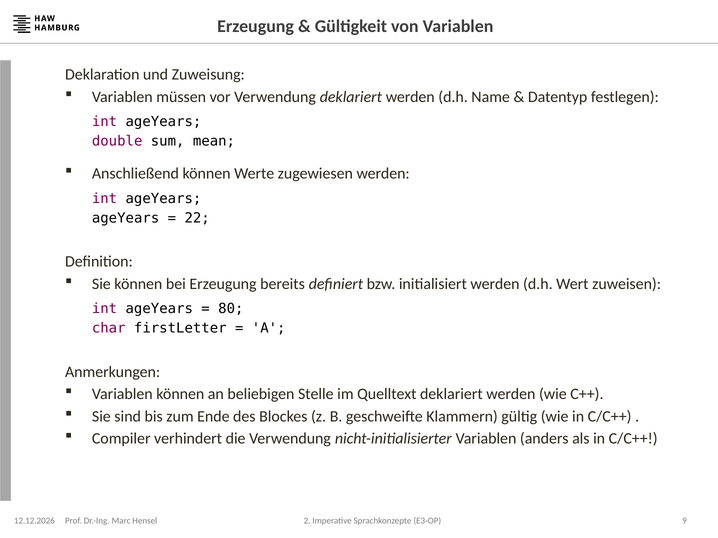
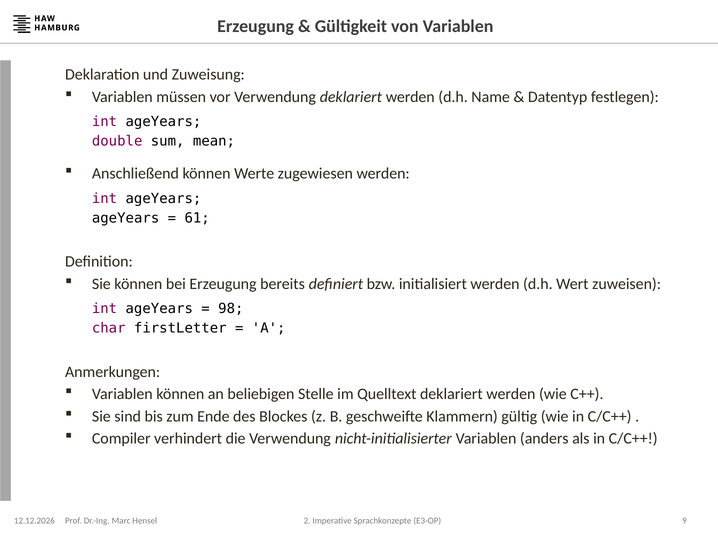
22: 22 -> 61
80: 80 -> 98
